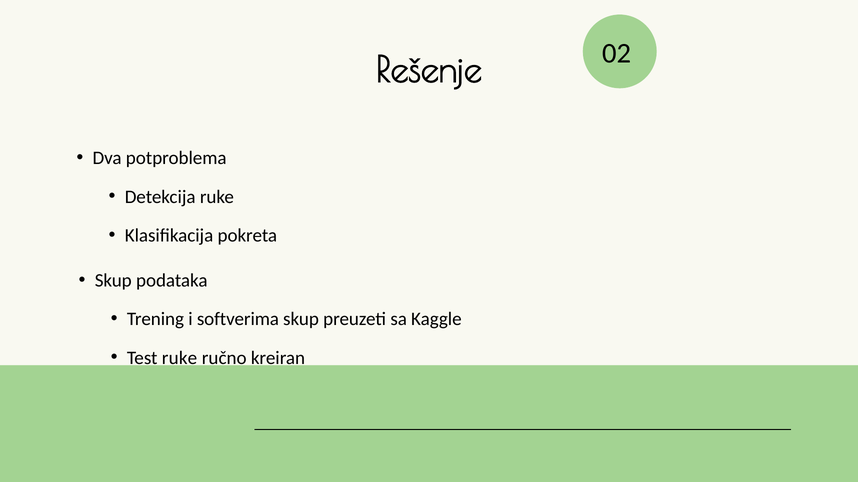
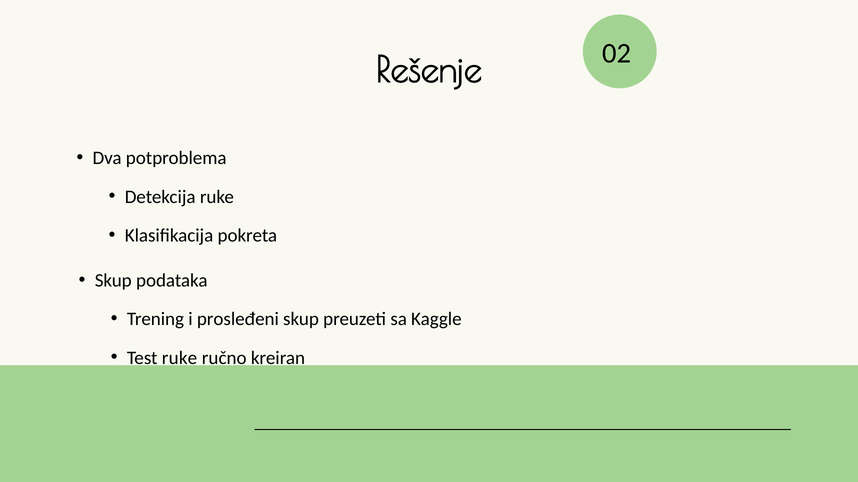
softverima: softverima -> prosleđeni
